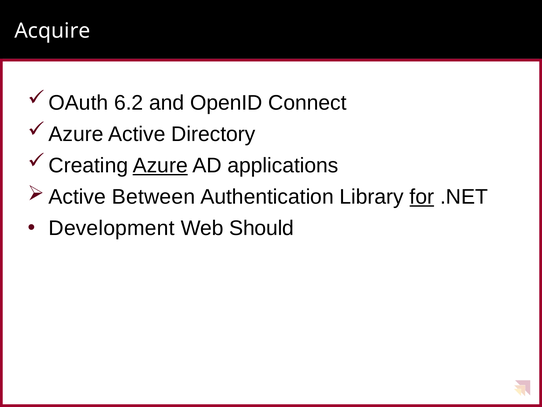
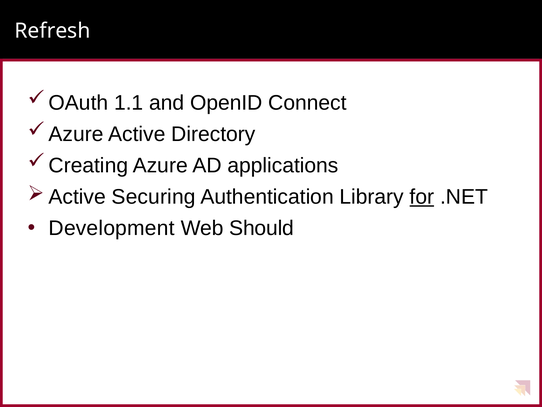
Acquire: Acquire -> Refresh
6.2: 6.2 -> 1.1
Azure underline: present -> none
Between: Between -> Securing
